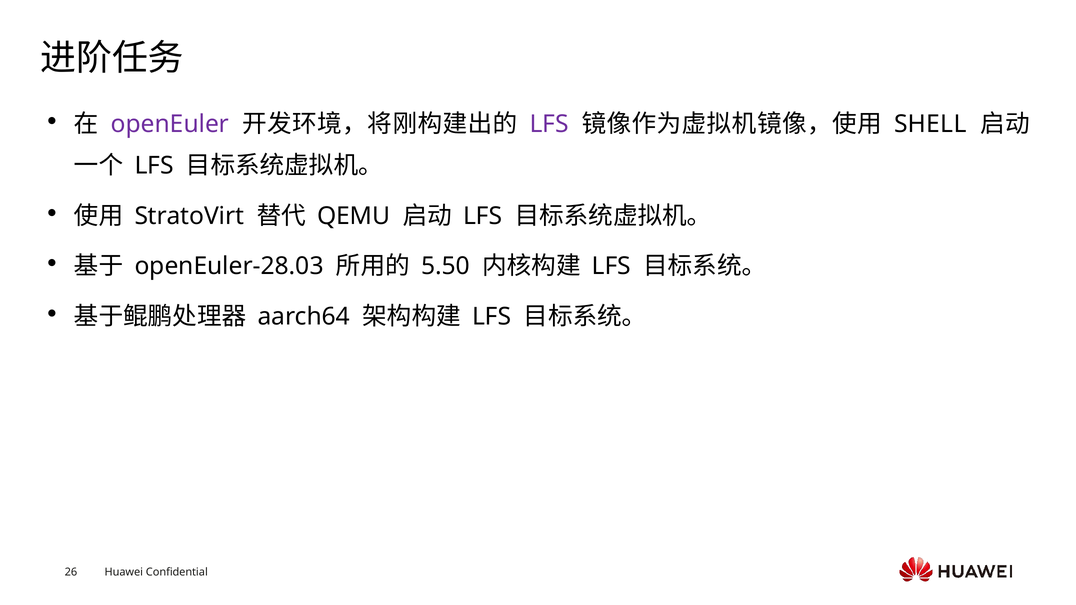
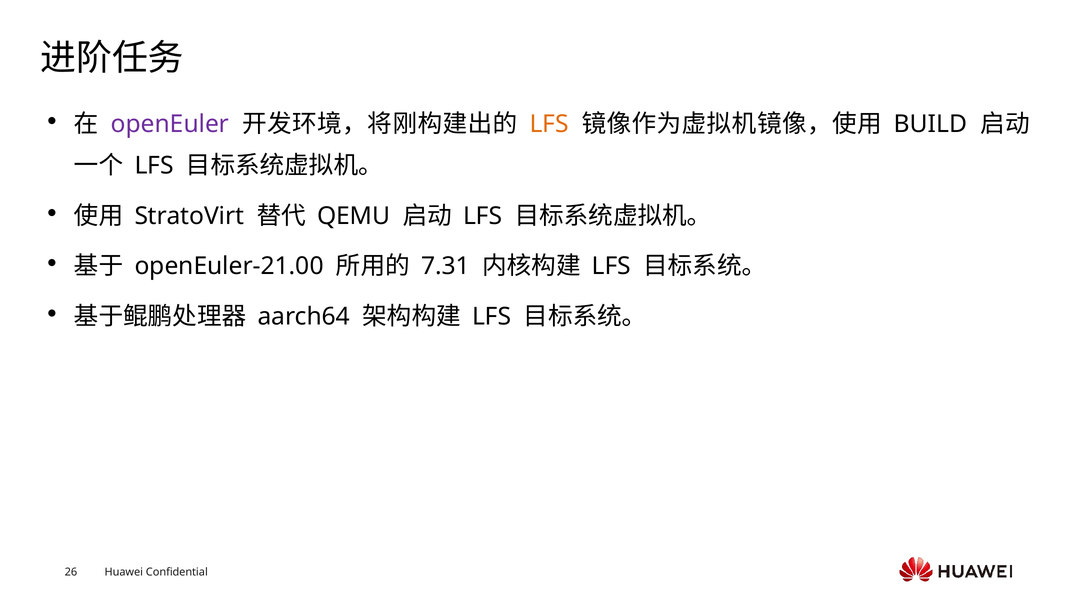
LFS at (549, 124) colour: purple -> orange
SHELL: SHELL -> BUILD
openEuler-28.03: openEuler-28.03 -> openEuler-21.00
5.50: 5.50 -> 7.31
